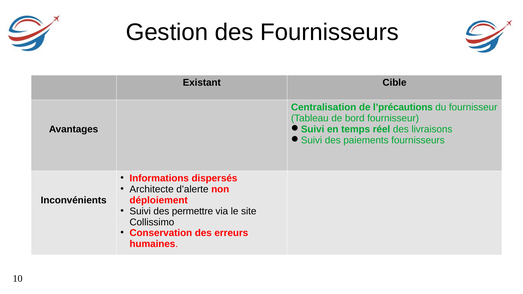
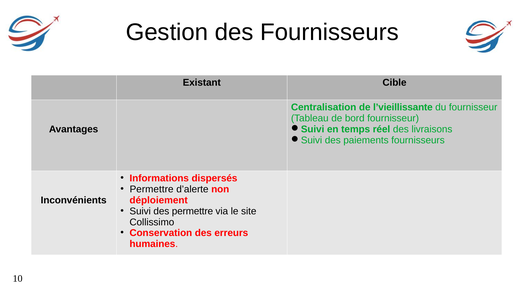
l’précautions: l’précautions -> l’vieillissante
Architecte at (152, 189): Architecte -> Permettre
